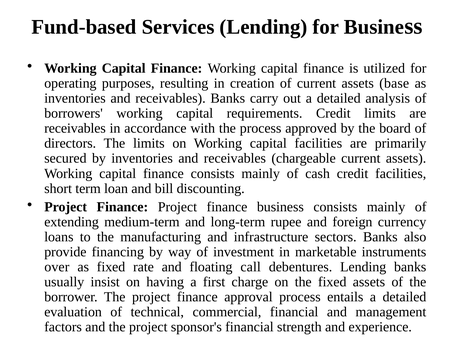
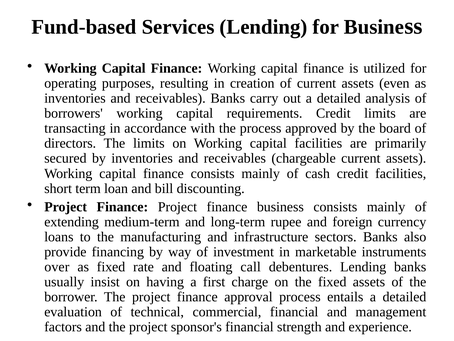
base: base -> even
receivables at (75, 128): receivables -> transacting
